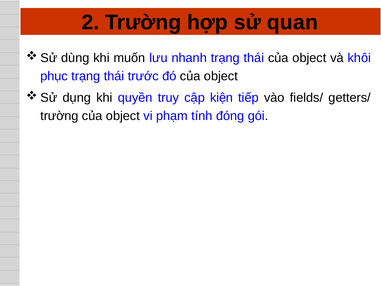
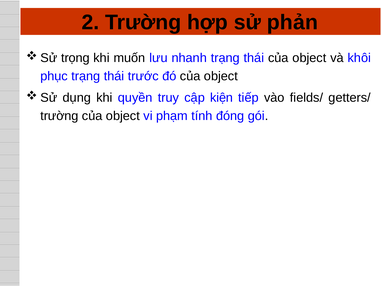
quan: quan -> phản
dùng: dùng -> trọng
